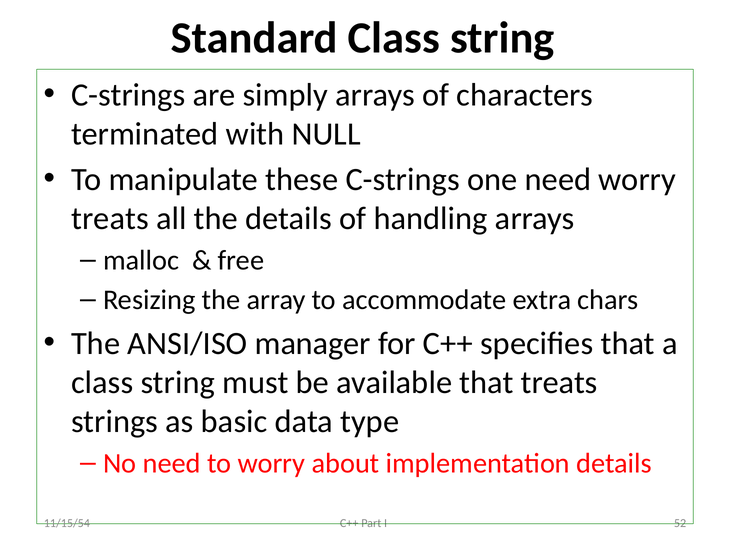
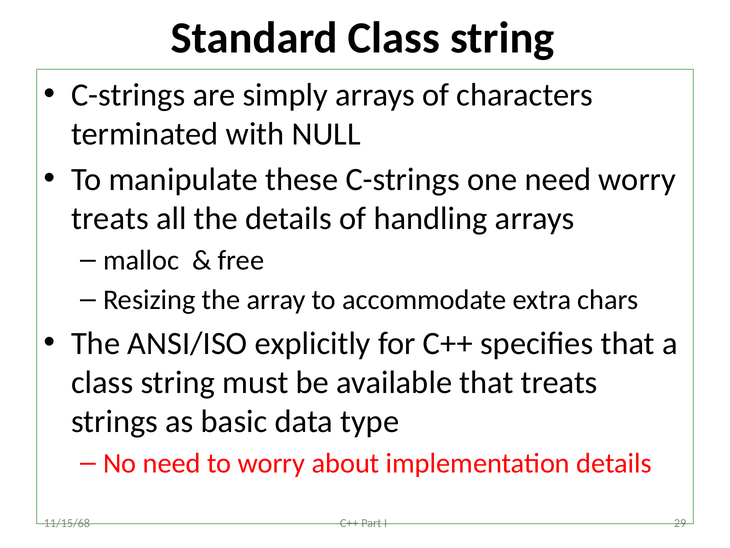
manager: manager -> explicitly
52: 52 -> 29
11/15/54: 11/15/54 -> 11/15/68
